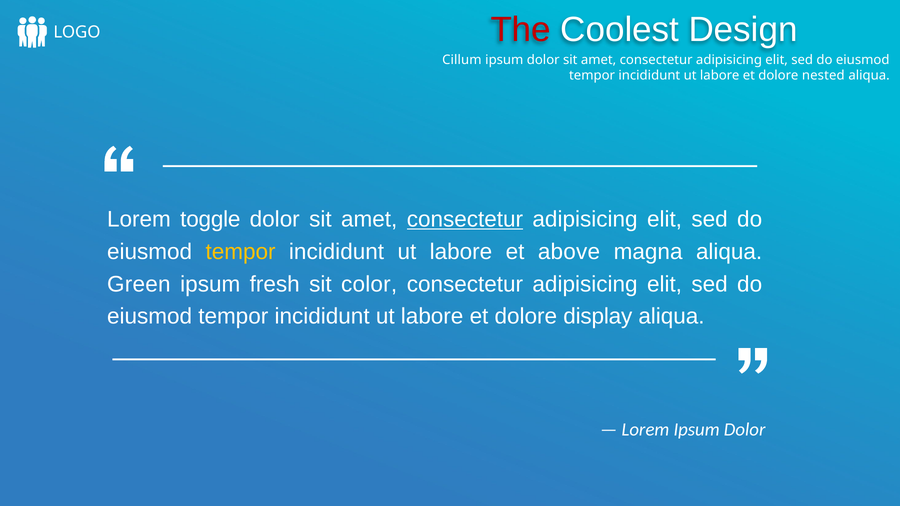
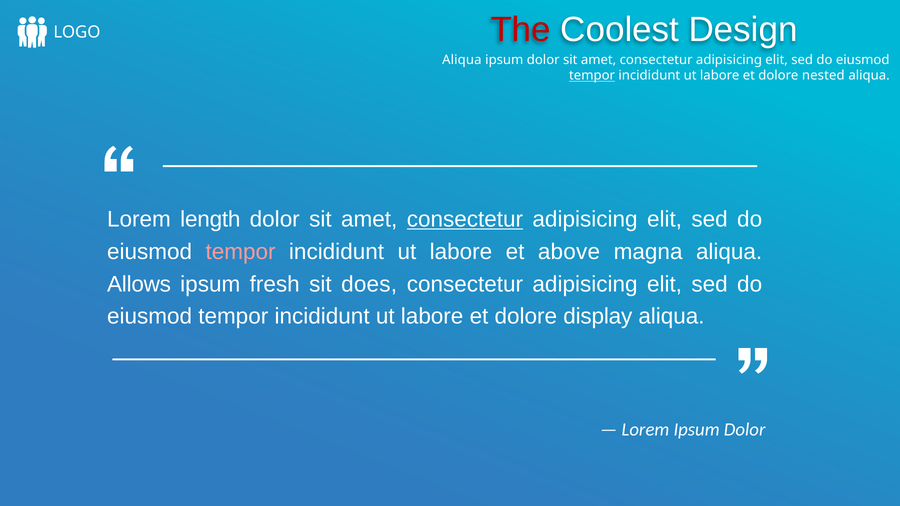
Cillum at (462, 60): Cillum -> Aliqua
tempor at (592, 76) underline: none -> present
toggle: toggle -> length
tempor at (241, 252) colour: yellow -> pink
Green: Green -> Allows
color: color -> does
